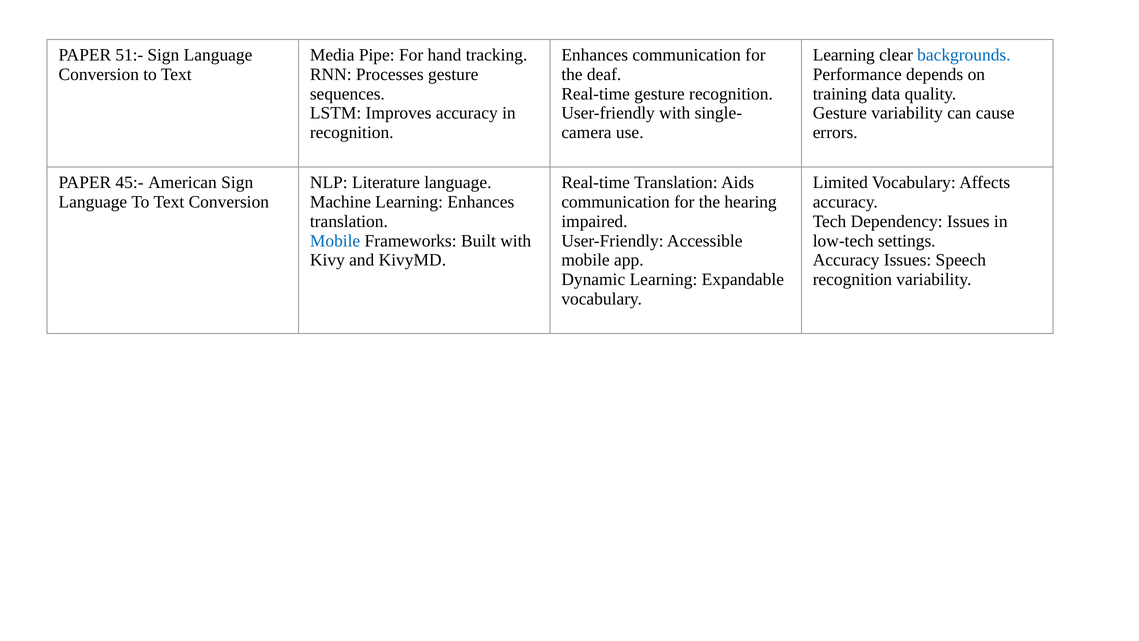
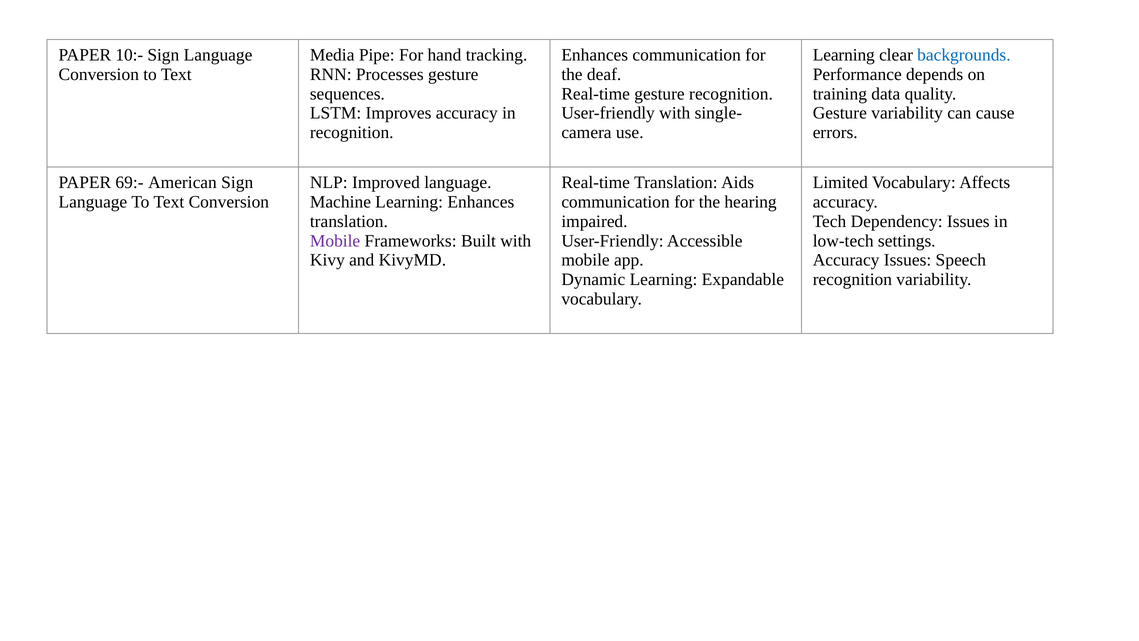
51:-: 51:- -> 10:-
45:-: 45:- -> 69:-
Literature: Literature -> Improved
Mobile at (335, 241) colour: blue -> purple
